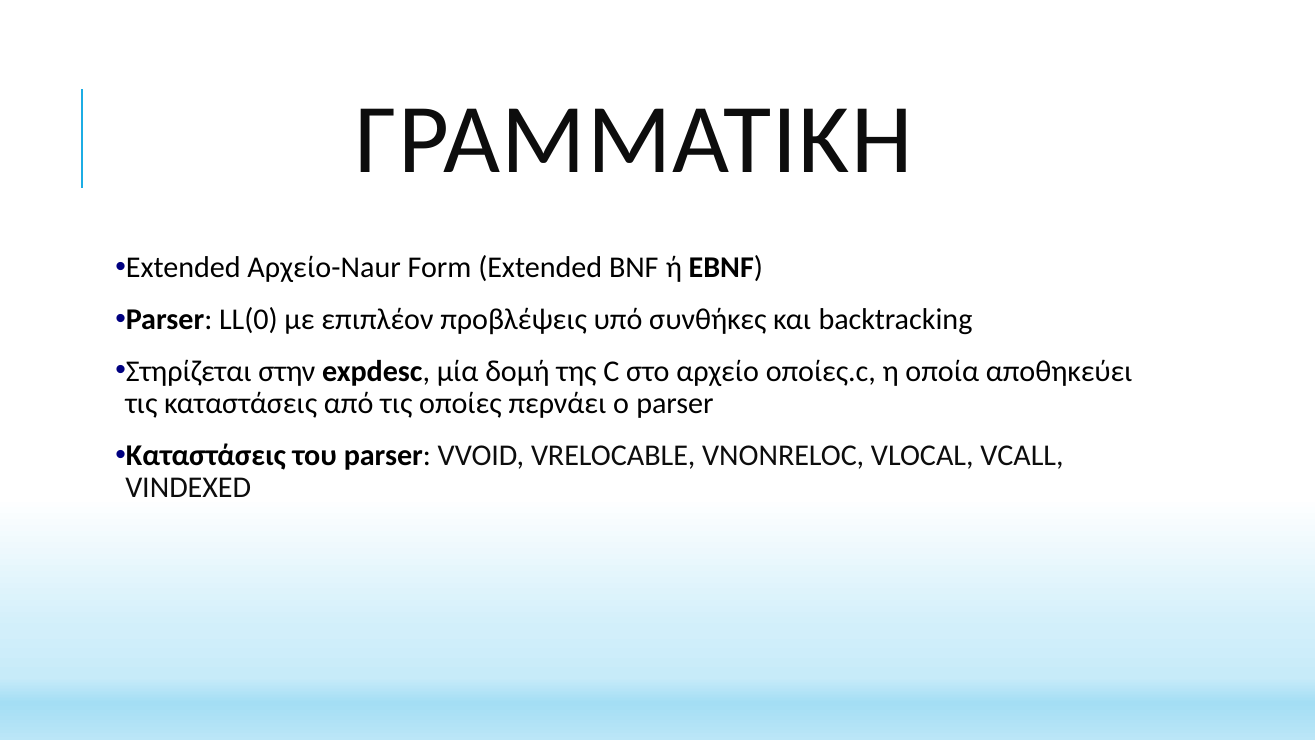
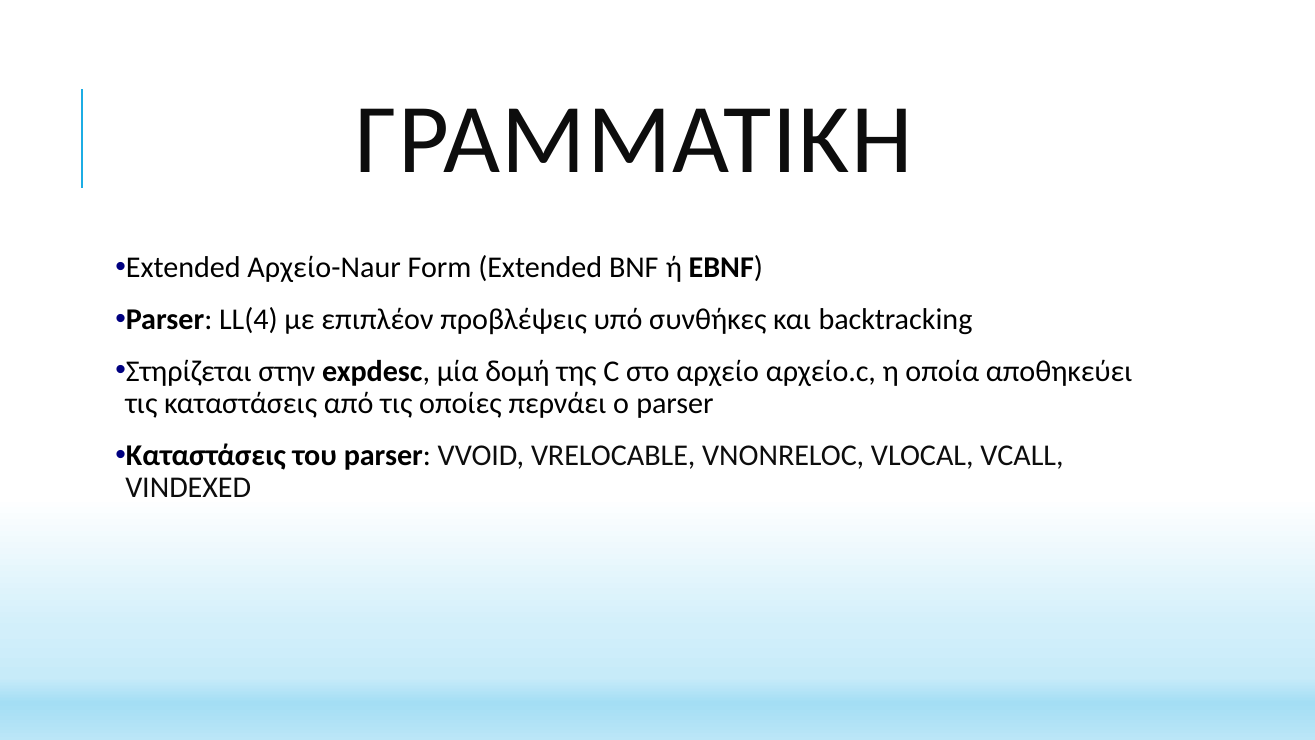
LL(0: LL(0 -> LL(4
οποίες.c: οποίες.c -> αρχείο.c
